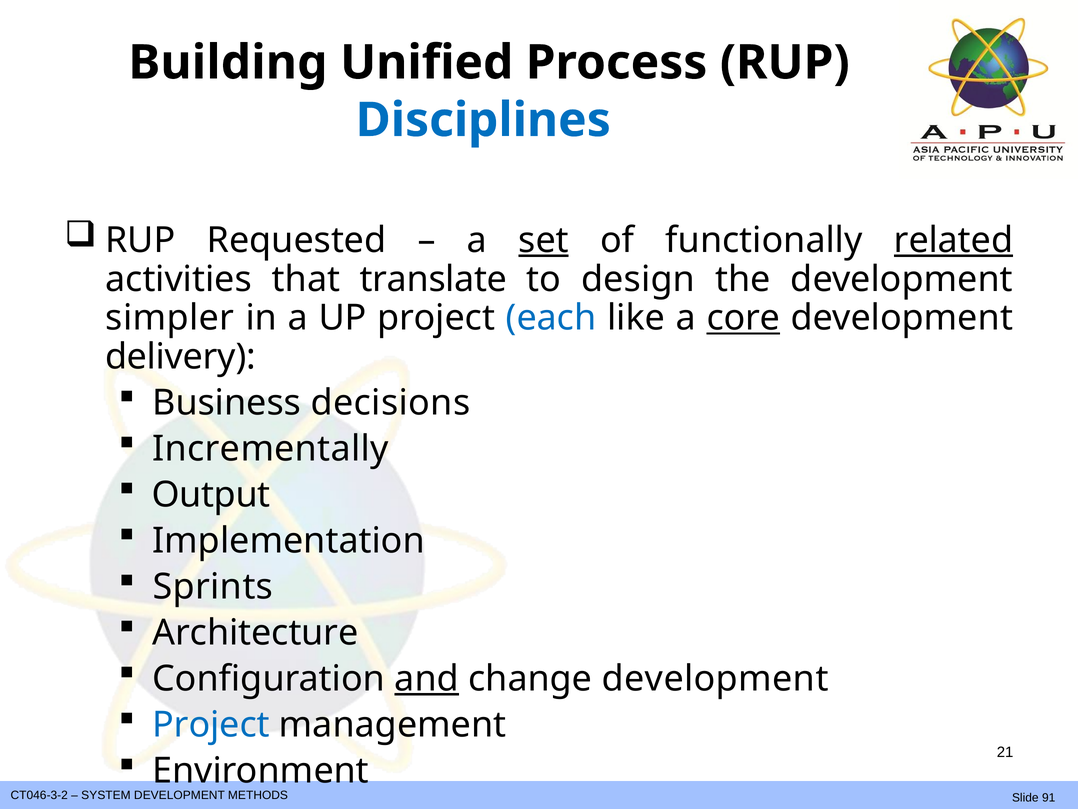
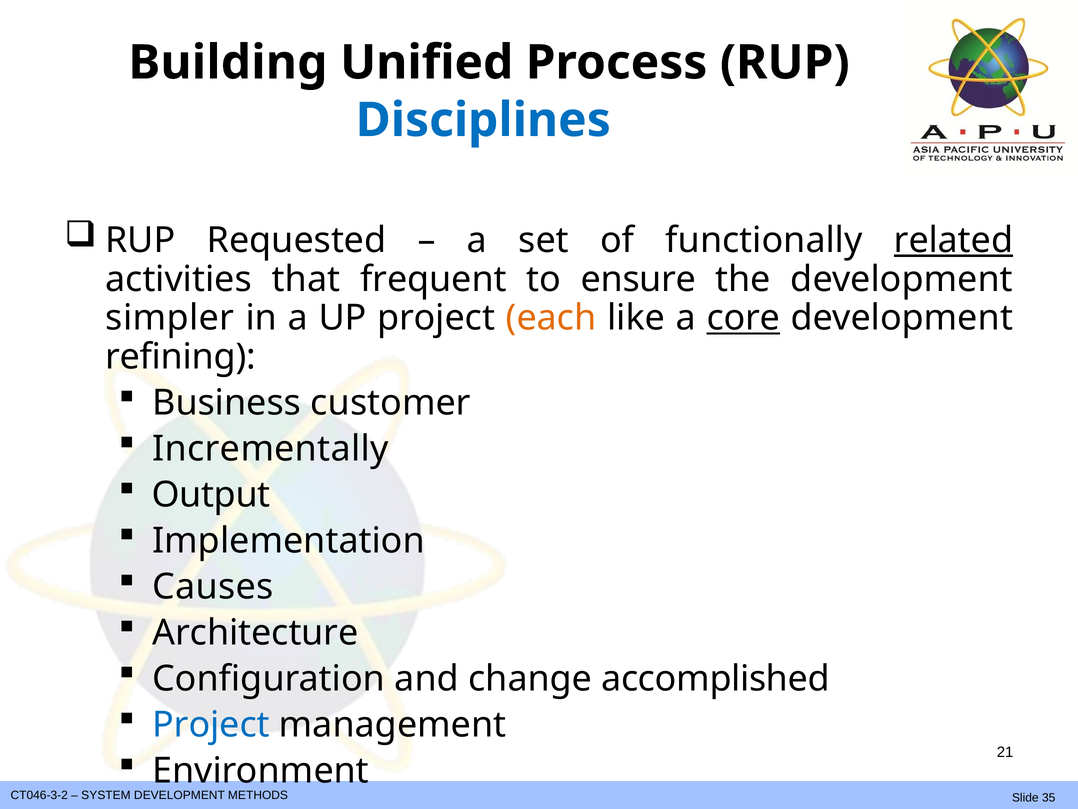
set underline: present -> none
translate: translate -> frequent
design: design -> ensure
each colour: blue -> orange
delivery: delivery -> refining
decisions: decisions -> customer
Sprints: Sprints -> Causes
and underline: present -> none
change development: development -> accomplished
91: 91 -> 35
